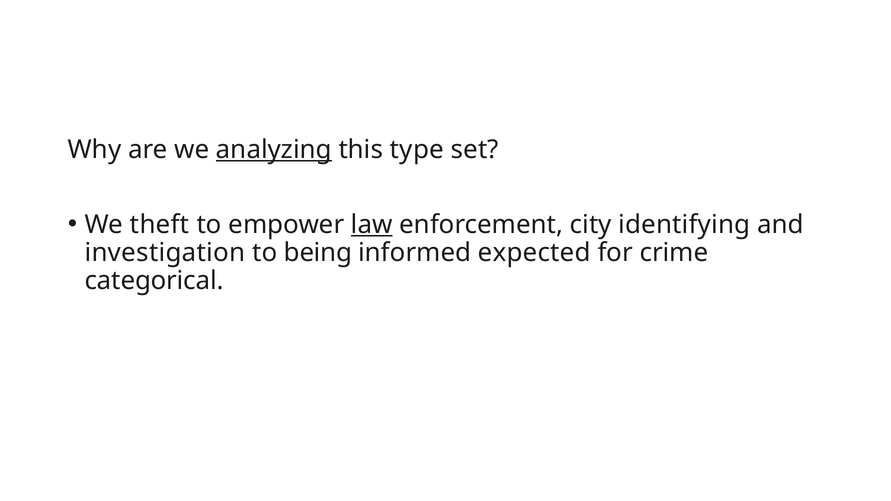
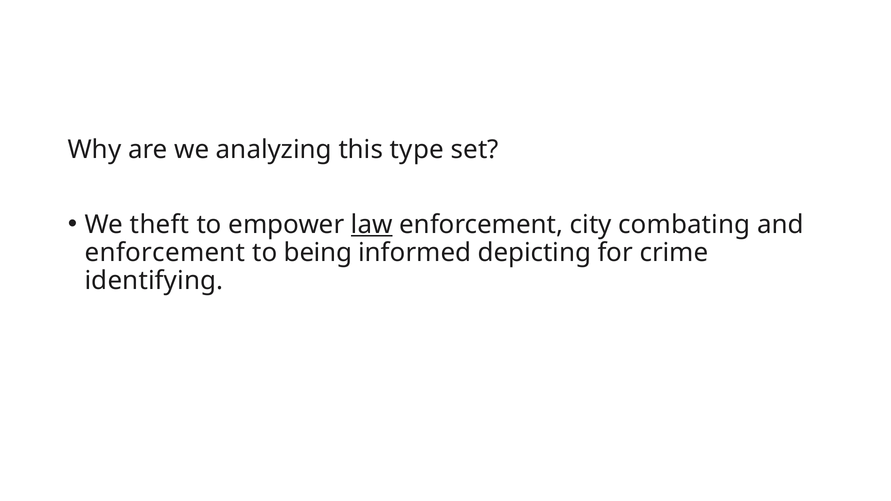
analyzing underline: present -> none
identifying: identifying -> combating
investigation at (165, 253): investigation -> enforcement
expected: expected -> depicting
categorical: categorical -> identifying
